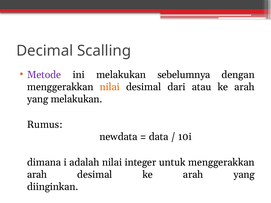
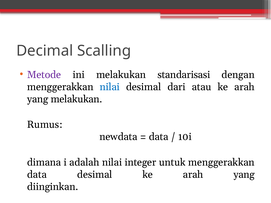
sebelumnya: sebelumnya -> standarisasi
nilai at (110, 87) colour: orange -> blue
arah at (37, 175): arah -> data
